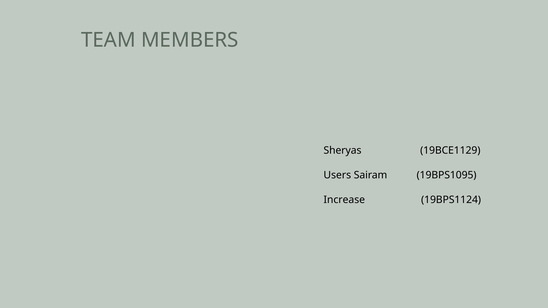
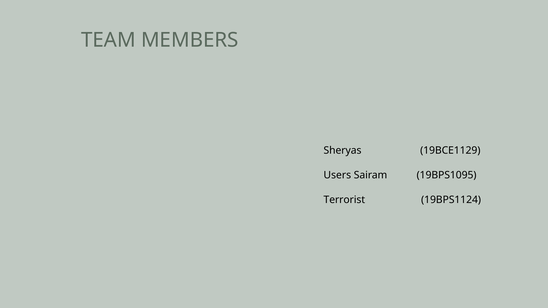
Increase: Increase -> Terrorist
